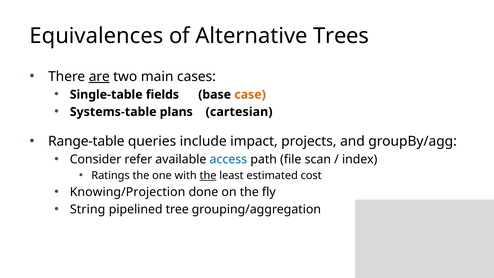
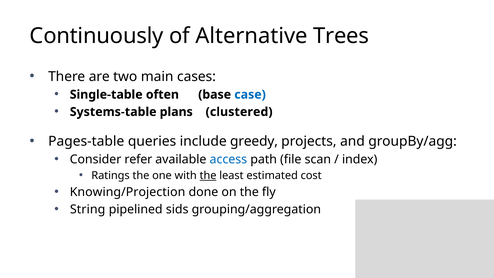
Equivalences: Equivalences -> Continuously
are underline: present -> none
fields: fields -> often
case colour: orange -> blue
cartesian: cartesian -> clustered
Range-table: Range-table -> Pages-table
impact: impact -> greedy
tree: tree -> sids
